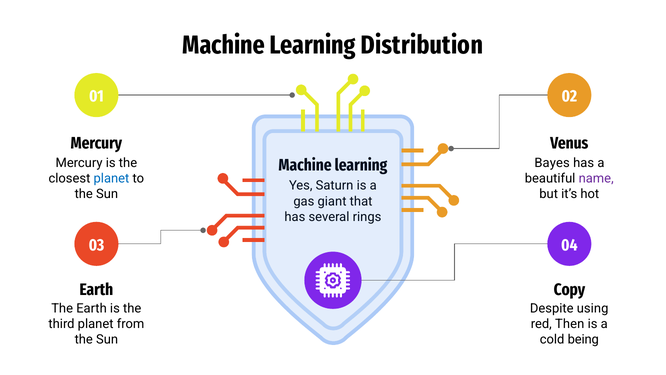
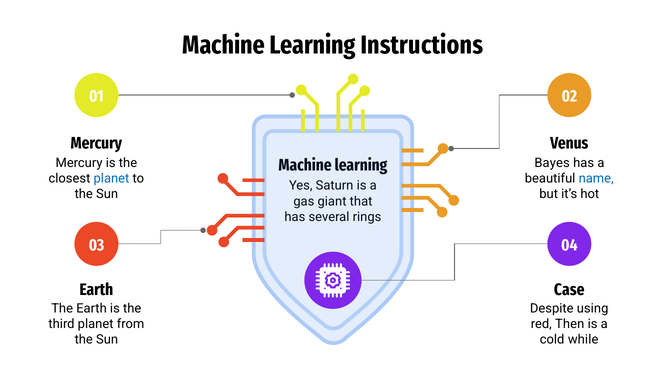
Distribution: Distribution -> Instructions
name colour: purple -> blue
Copy: Copy -> Case
being: being -> while
